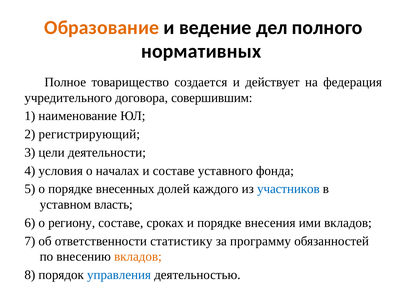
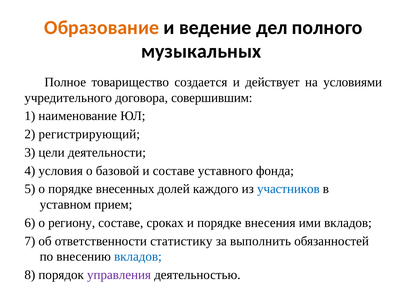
нормативных: нормативных -> музыкальных
федерация: федерация -> условиями
началах: началах -> базовой
власть: власть -> прием
программу: программу -> выполнить
вкладов at (138, 256) colour: orange -> blue
управления colour: blue -> purple
